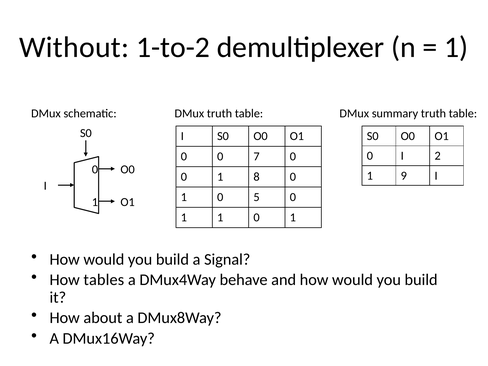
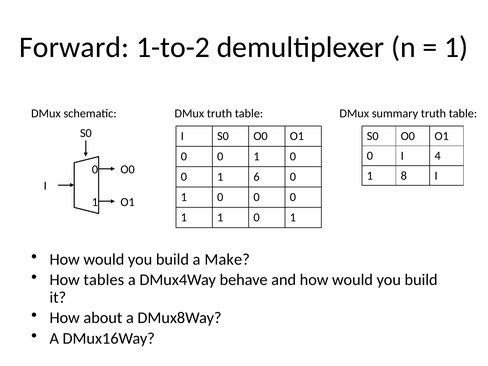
Without: Without -> Forward
2: 2 -> 4
7 at (257, 156): 7 -> 1
9: 9 -> 8
8: 8 -> 6
5 at (257, 197): 5 -> 0
Signal: Signal -> Make
